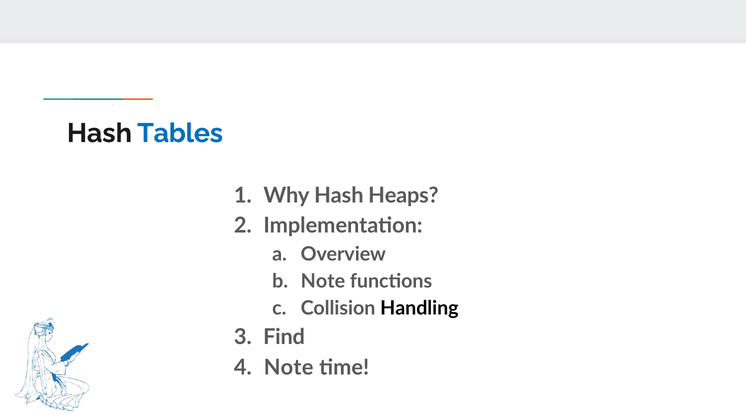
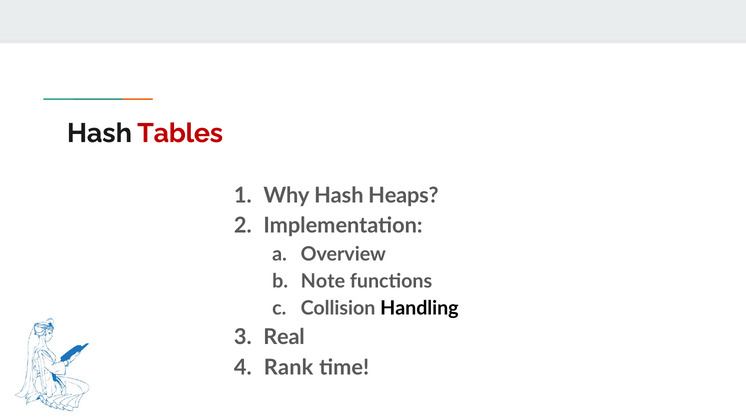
Tables colour: blue -> red
Find: Find -> Real
Note at (289, 367): Note -> Rank
